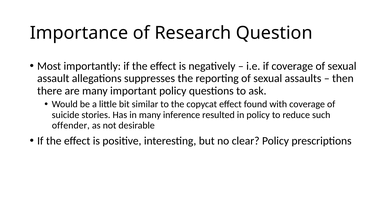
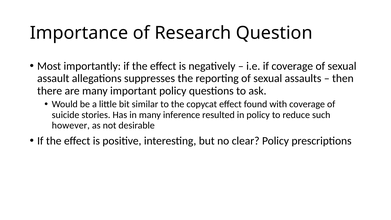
offender: offender -> however
